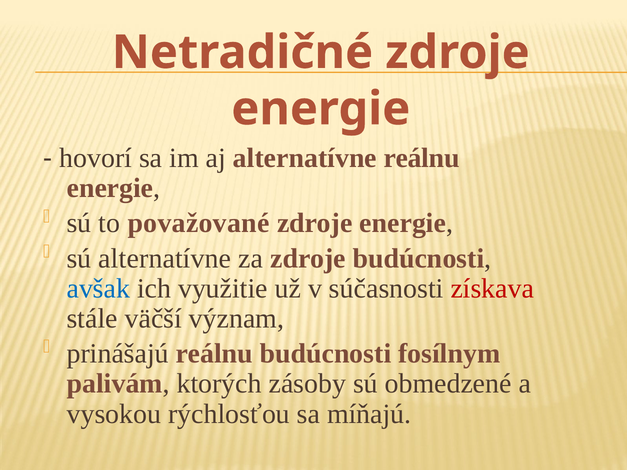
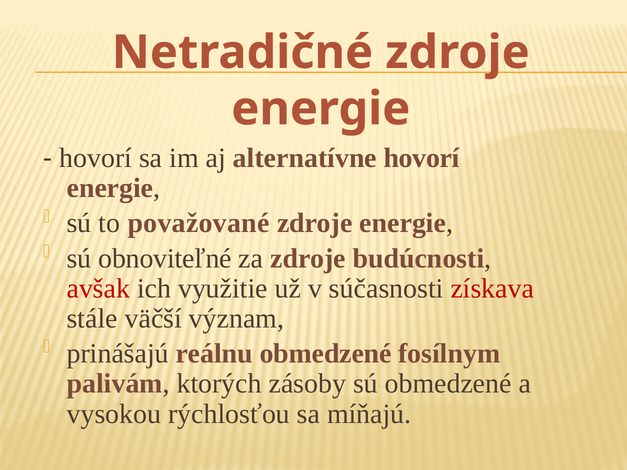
alternatívne reálnu: reálnu -> hovorí
sú alternatívne: alternatívne -> obnoviteľné
avšak colour: blue -> red
reálnu budúcnosti: budúcnosti -> obmedzené
